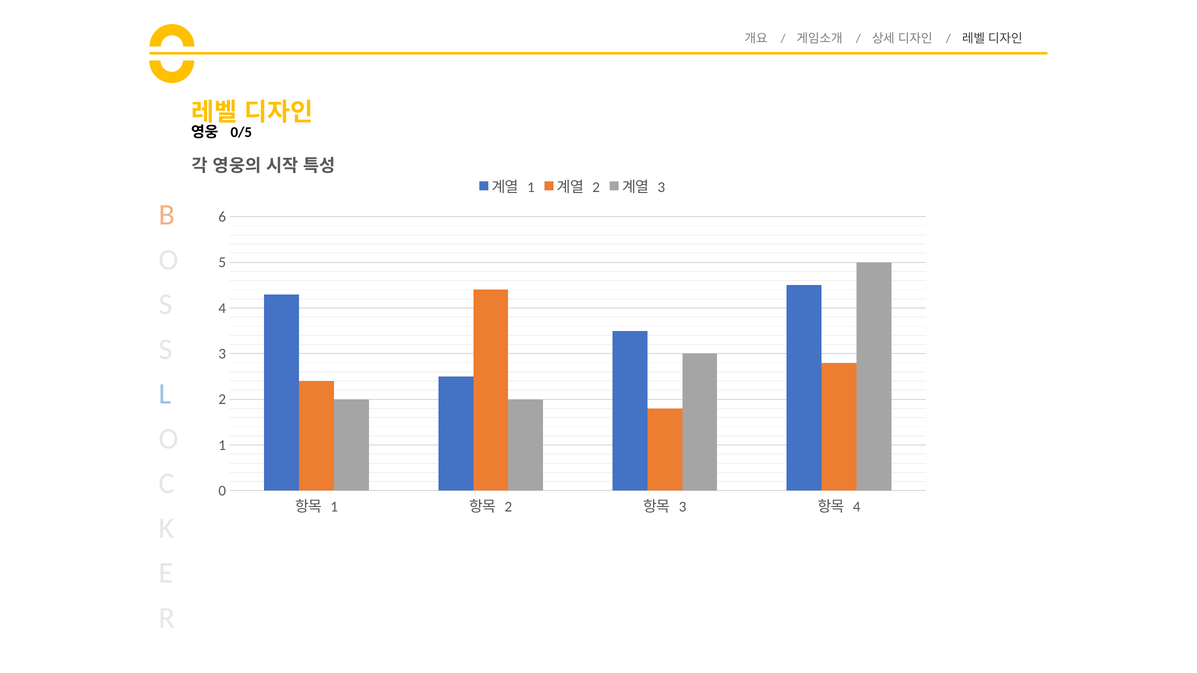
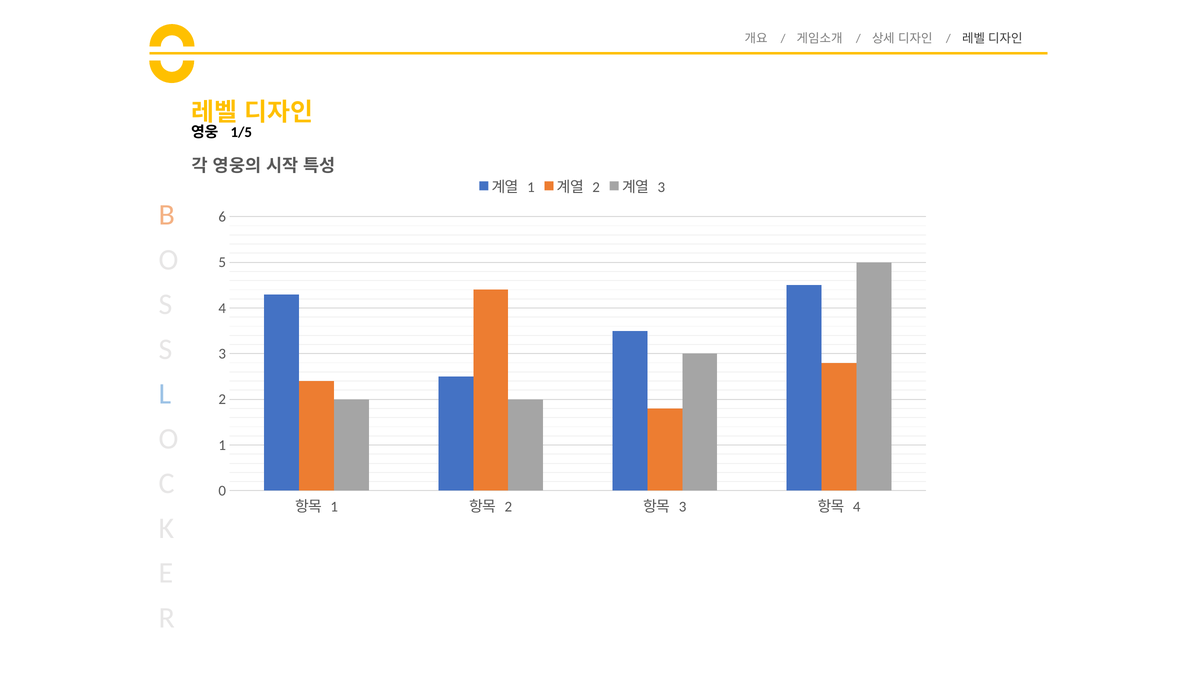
0/5: 0/5 -> 1/5
